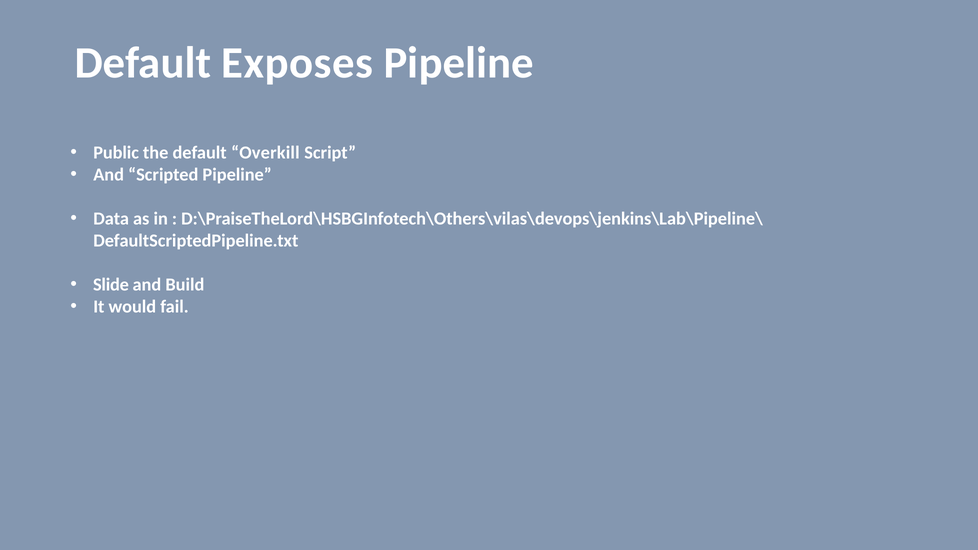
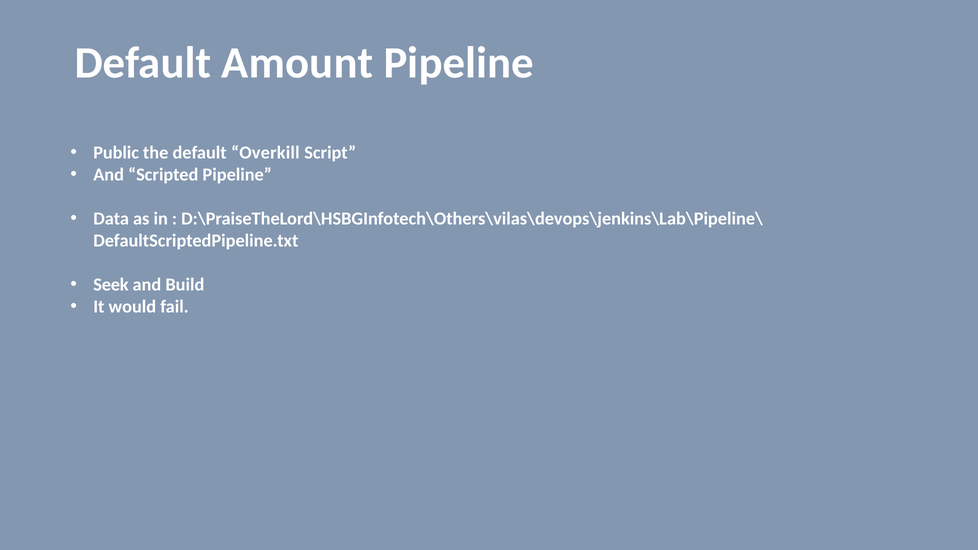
Exposes: Exposes -> Amount
Slide: Slide -> Seek
